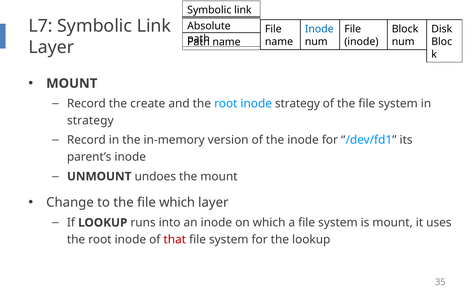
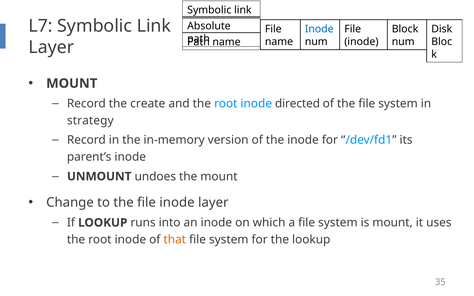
inode strategy: strategy -> directed
the file which: which -> inode
that colour: red -> orange
